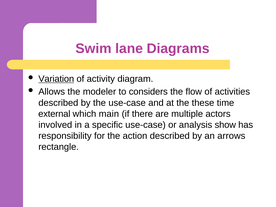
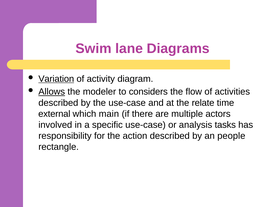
Allows underline: none -> present
these: these -> relate
show: show -> tasks
arrows: arrows -> people
